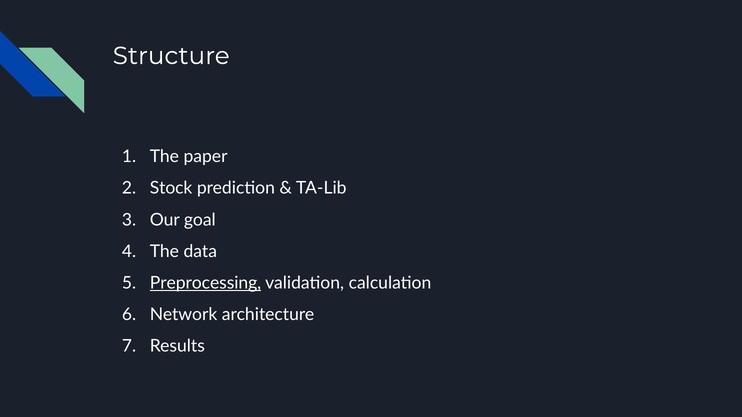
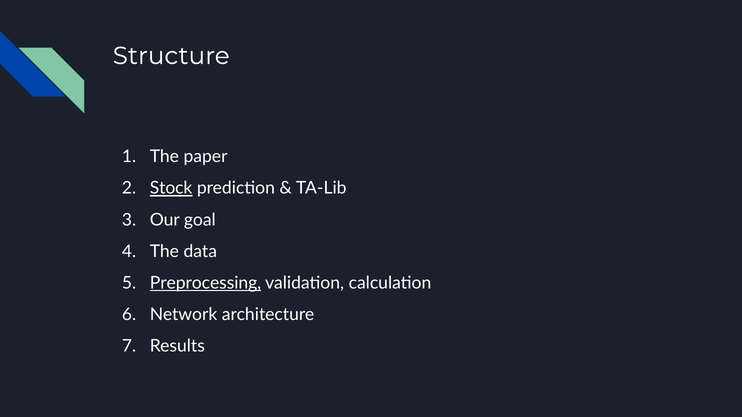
Stock underline: none -> present
